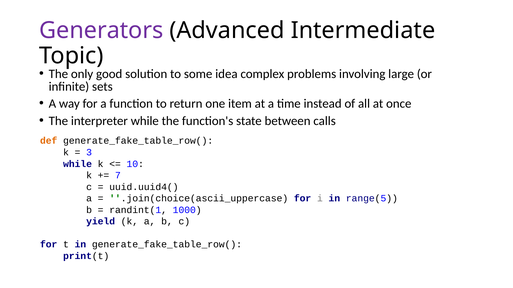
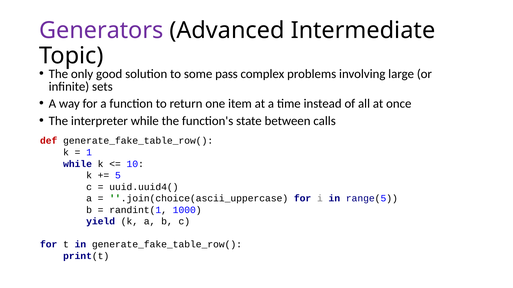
idea: idea -> pass
def colour: orange -> red
3: 3 -> 1
7: 7 -> 5
